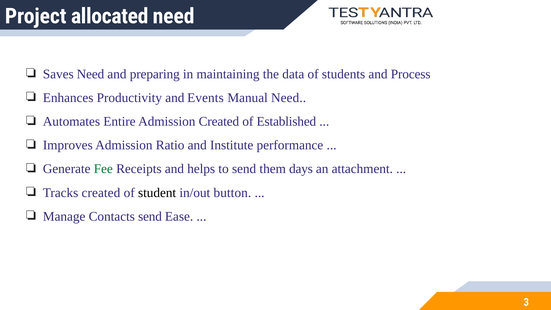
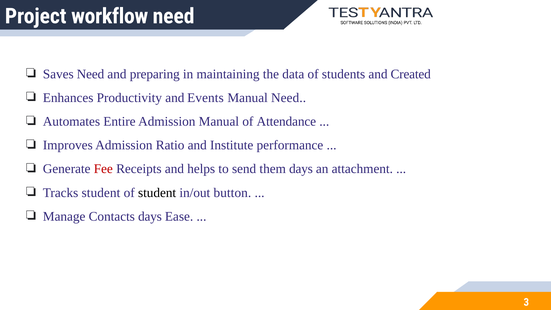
allocated: allocated -> workflow
Process: Process -> Created
Admission Created: Created -> Manual
Established: Established -> Attendance
Fee colour: green -> red
Tracks created: created -> student
Contacts send: send -> days
